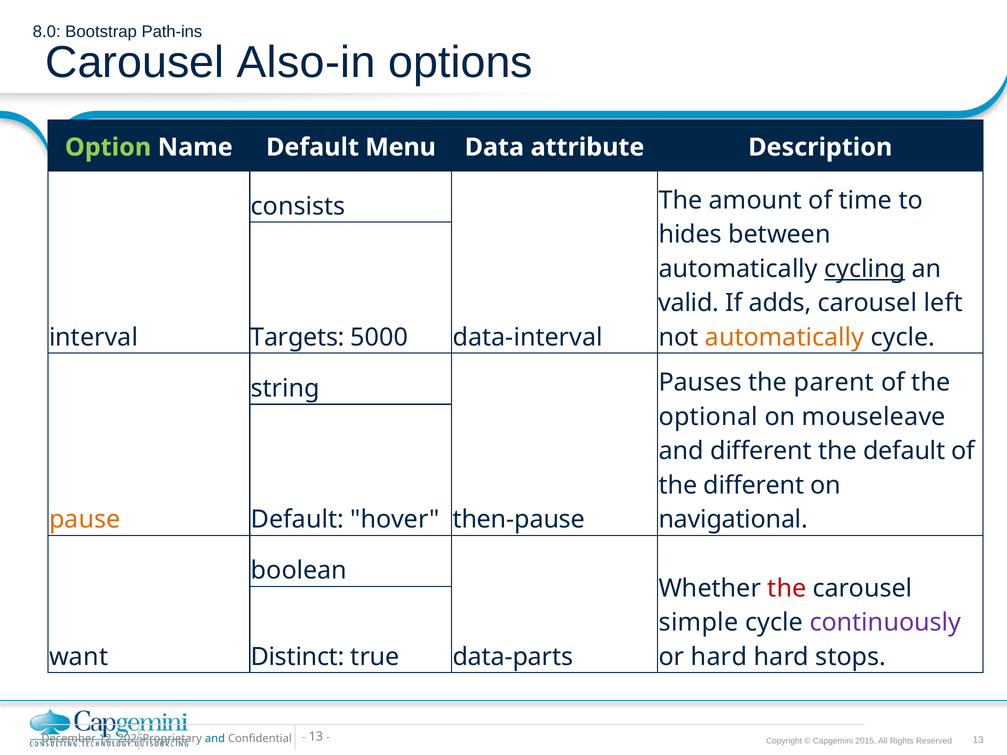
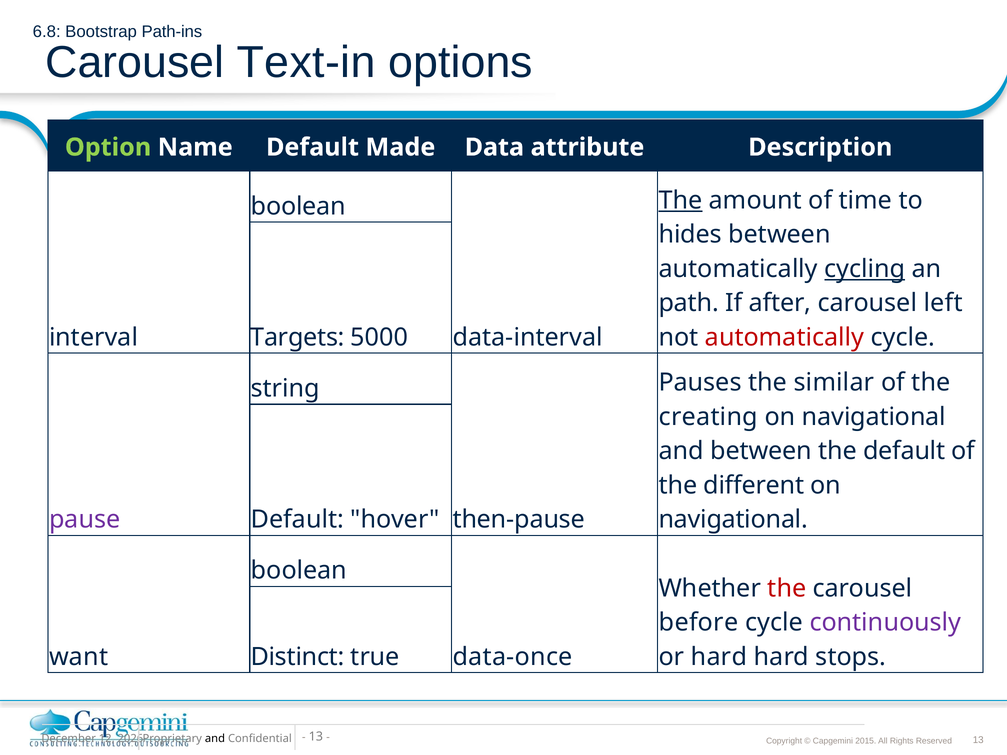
8.0: 8.0 -> 6.8
Also-in: Also-in -> Text-in
Menu: Menu -> Made
The at (680, 201) underline: none -> present
consists at (298, 206): consists -> boolean
valid: valid -> path
adds: adds -> after
automatically at (785, 338) colour: orange -> red
parent: parent -> similar
optional: optional -> creating
mouseleave at (874, 417): mouseleave -> navigational
and different: different -> between
pause colour: orange -> purple
simple: simple -> before
data-parts: data-parts -> data-once
and at (215, 739) colour: blue -> black
